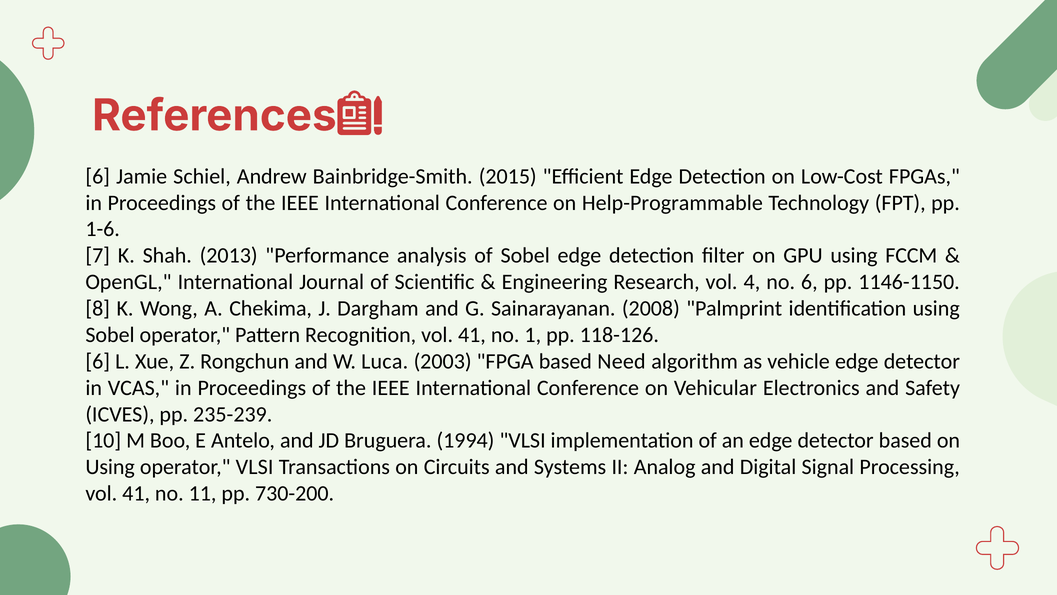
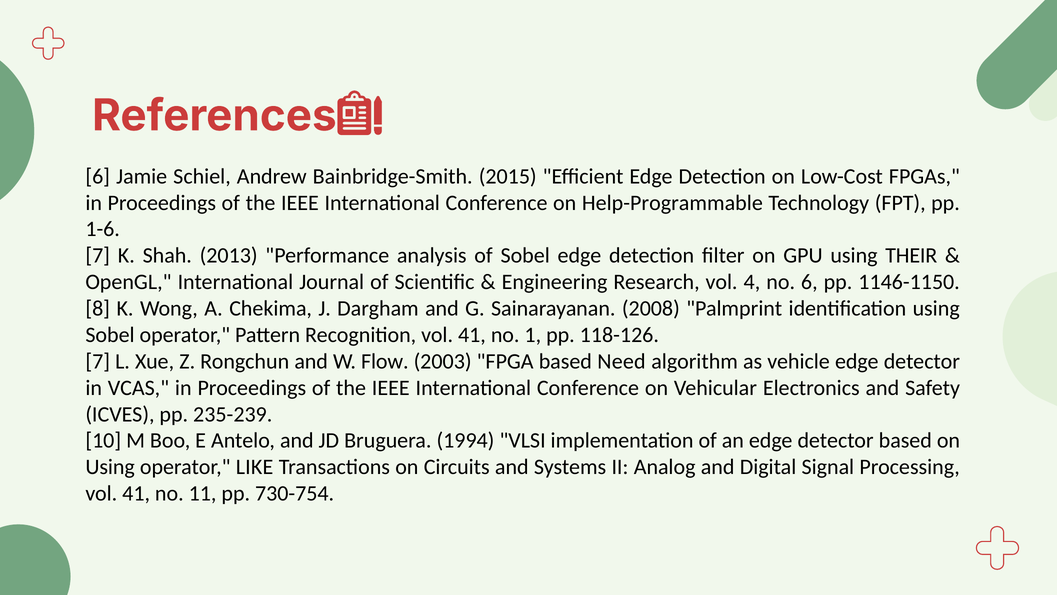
FCCM: FCCM -> THEIR
6 at (98, 361): 6 -> 7
Luca: Luca -> Flow
operator VLSI: VLSI -> LIKE
730-200: 730-200 -> 730-754
